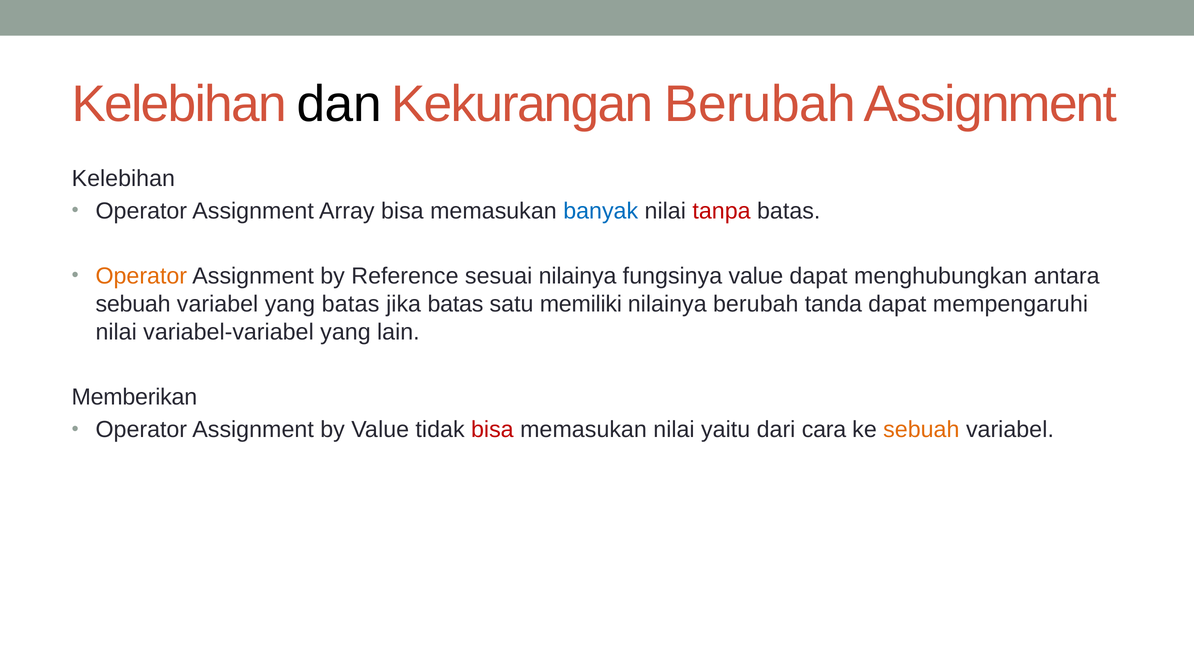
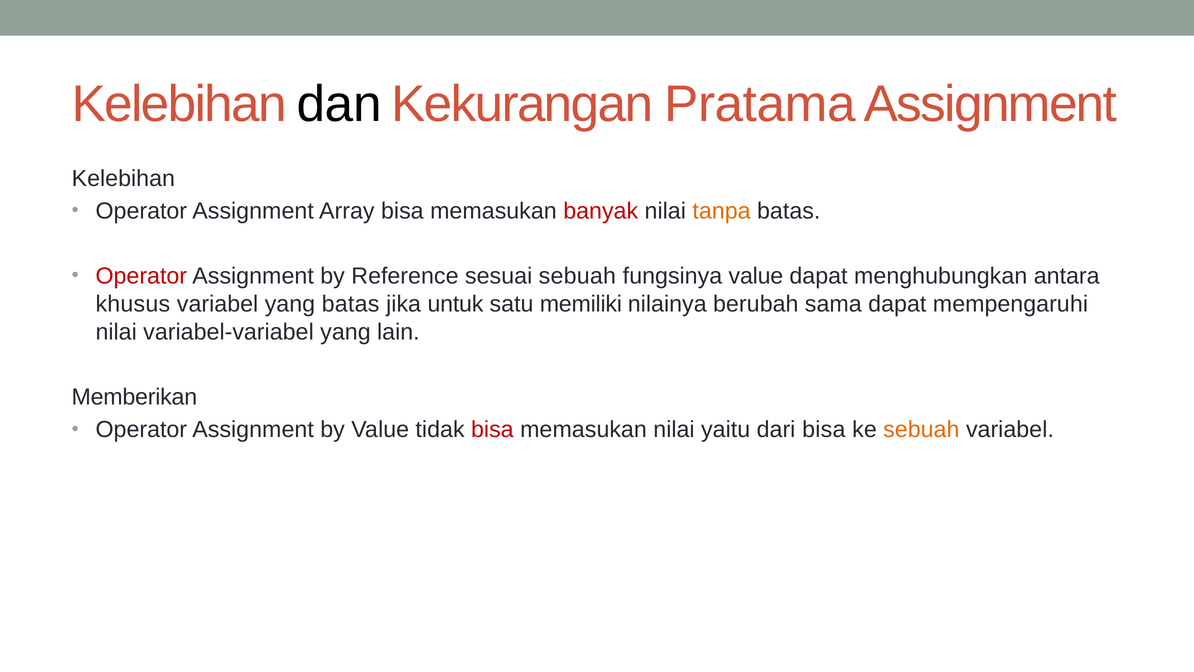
Kekurangan Berubah: Berubah -> Pratama
banyak colour: blue -> red
tanpa colour: red -> orange
Operator at (141, 276) colour: orange -> red
sesuai nilainya: nilainya -> sebuah
sebuah at (133, 304): sebuah -> khusus
jika batas: batas -> untuk
tanda: tanda -> sama
dari cara: cara -> bisa
